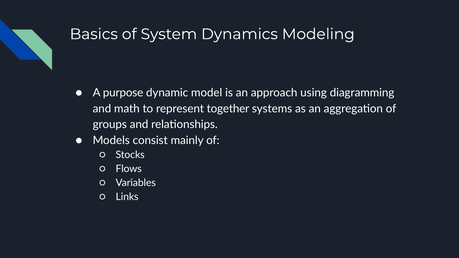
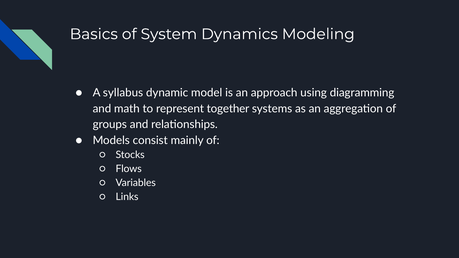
purpose: purpose -> syllabus
